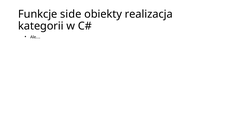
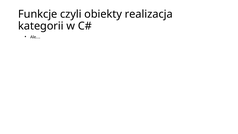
side: side -> czyli
